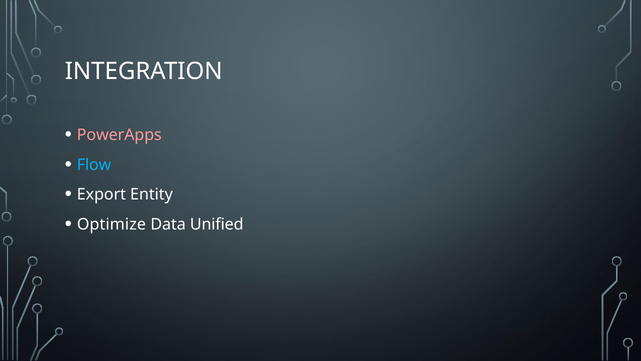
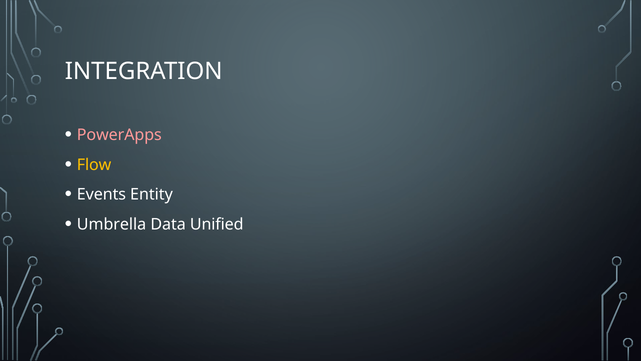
Flow colour: light blue -> yellow
Export: Export -> Events
Optimize: Optimize -> Umbrella
